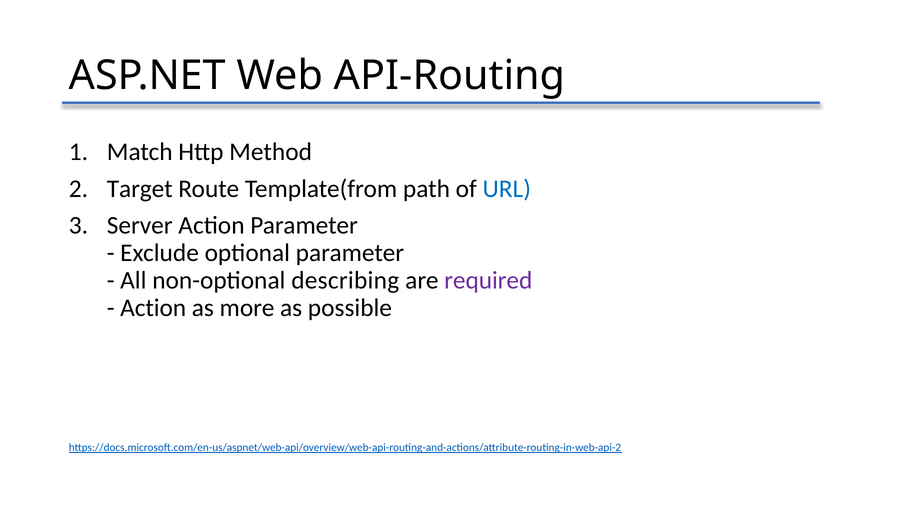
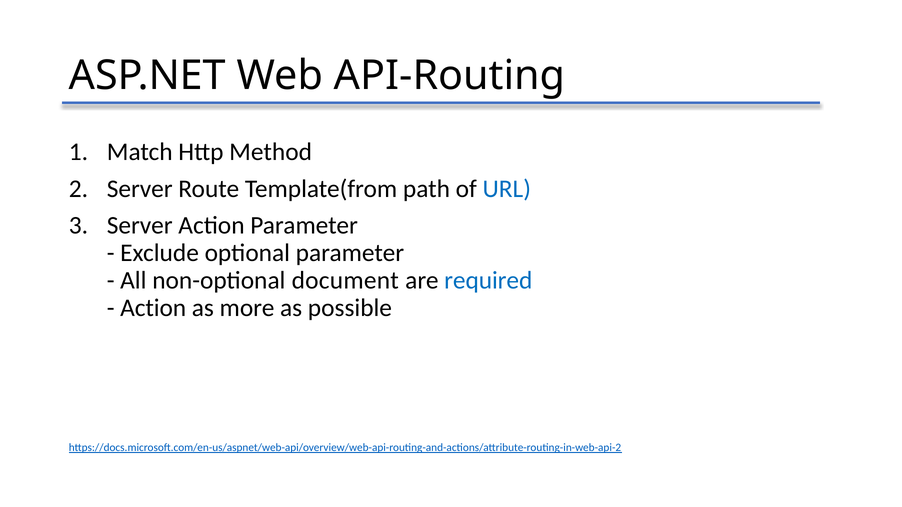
Target at (140, 189): Target -> Server
describing: describing -> document
required colour: purple -> blue
